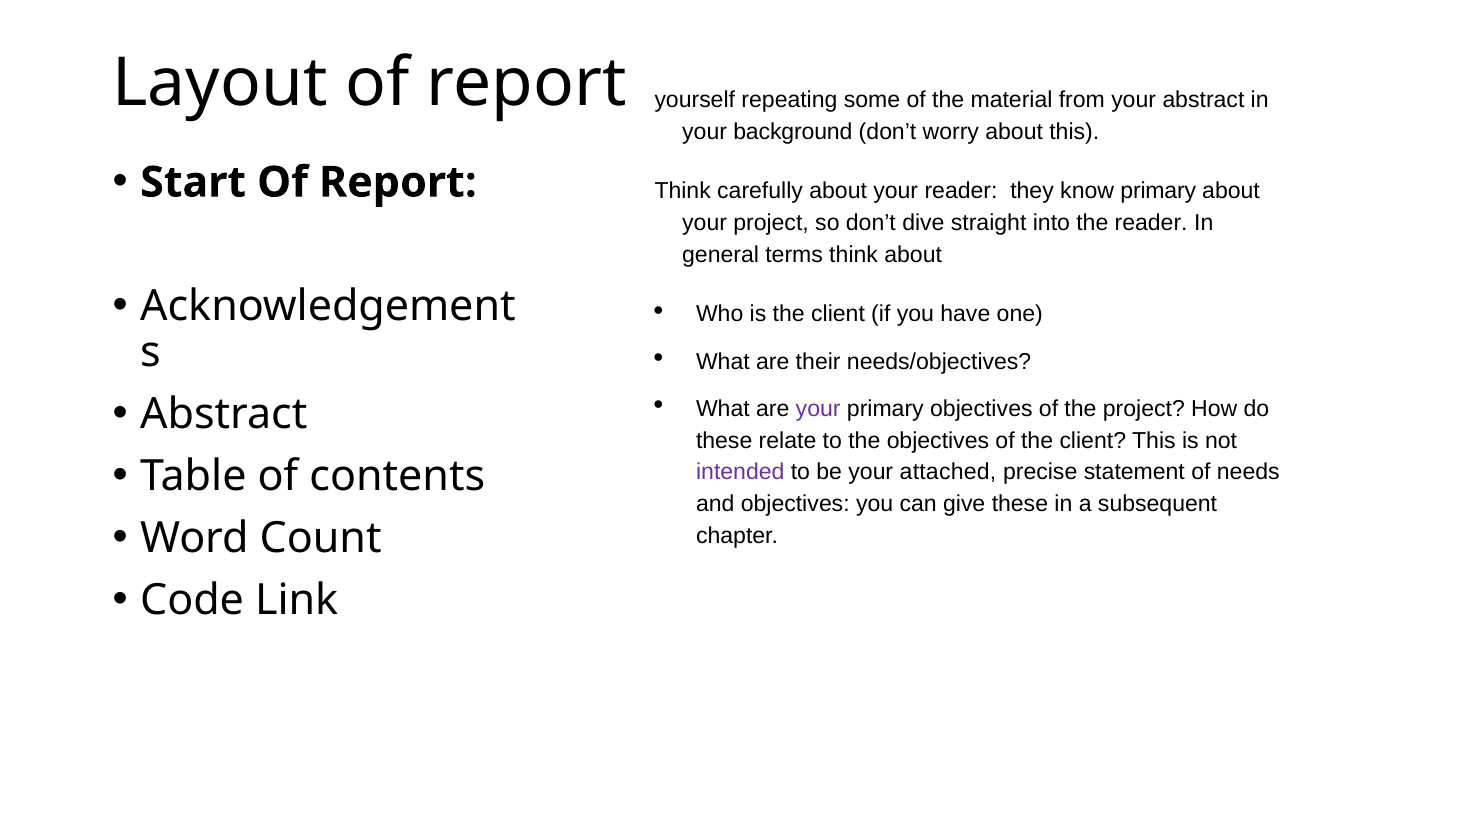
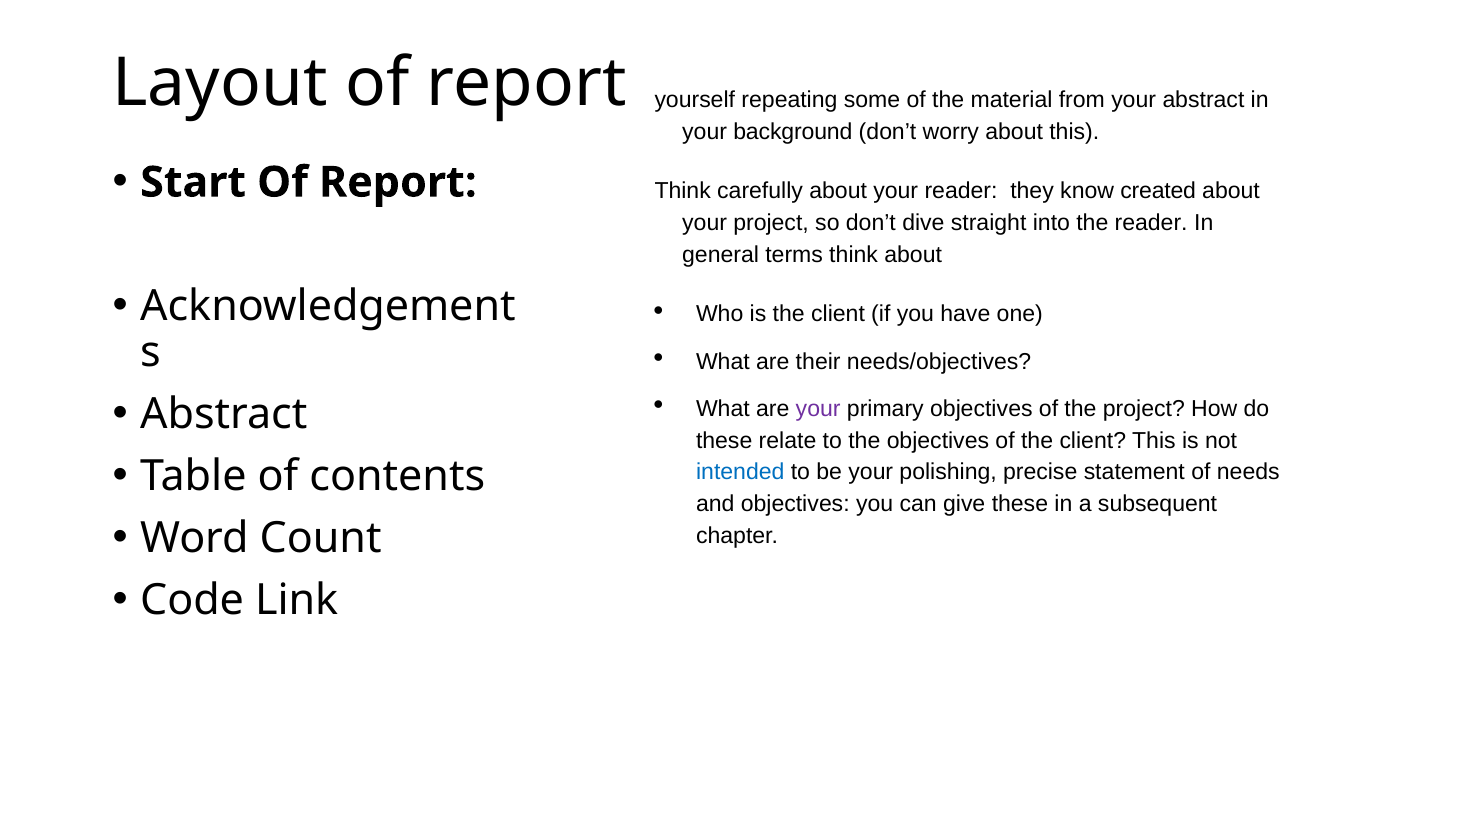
know primary: primary -> created
intended colour: purple -> blue
attached: attached -> polishing
